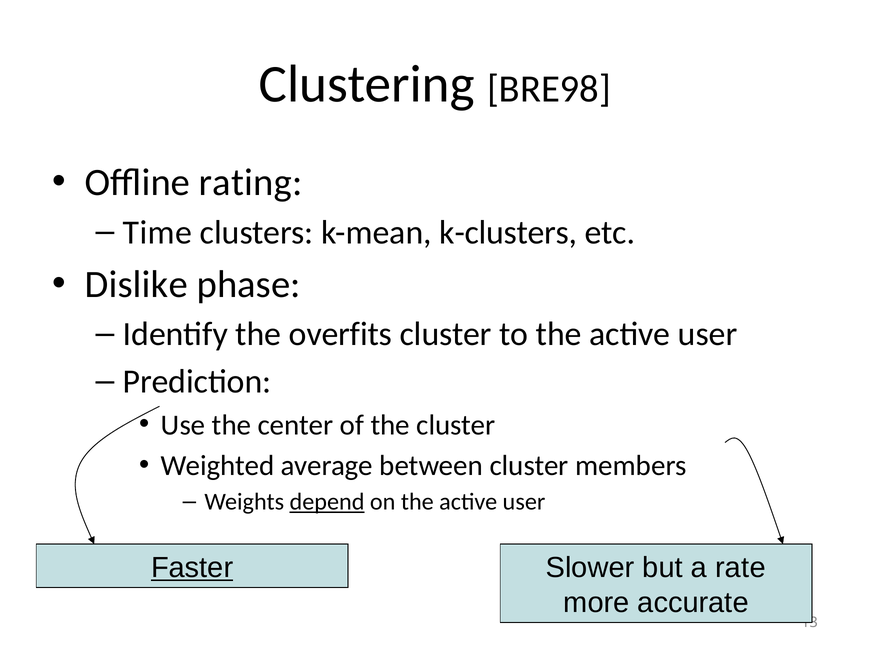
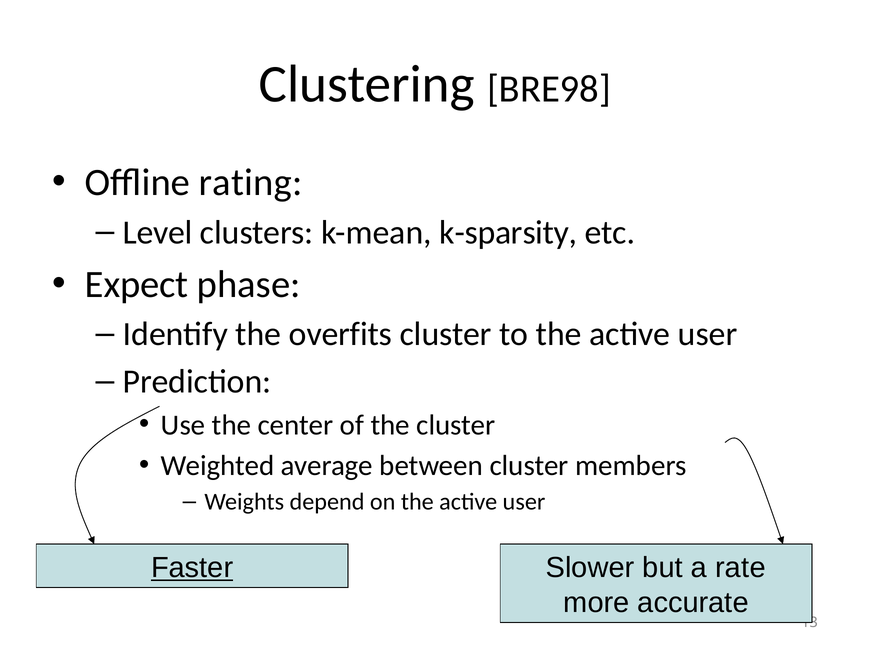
Time: Time -> Level
k-clusters: k-clusters -> k-sparsity
Dislike: Dislike -> Expect
depend underline: present -> none
